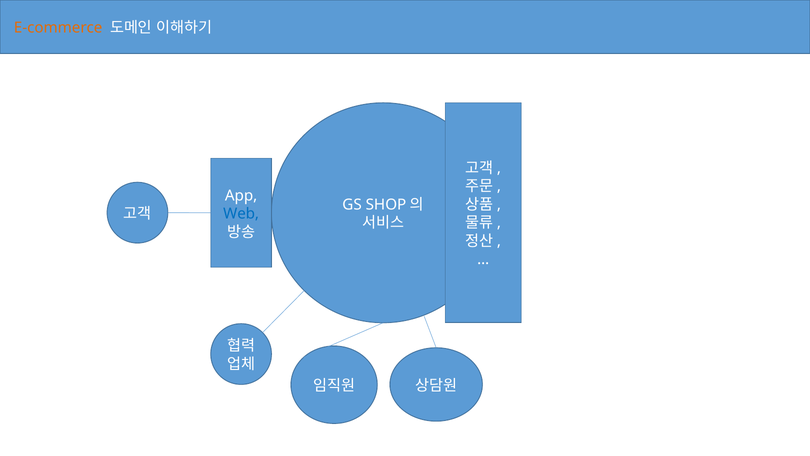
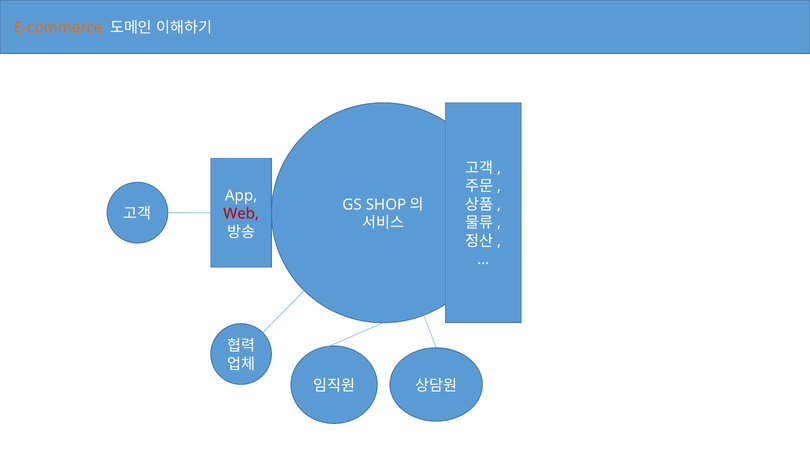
Web colour: blue -> red
